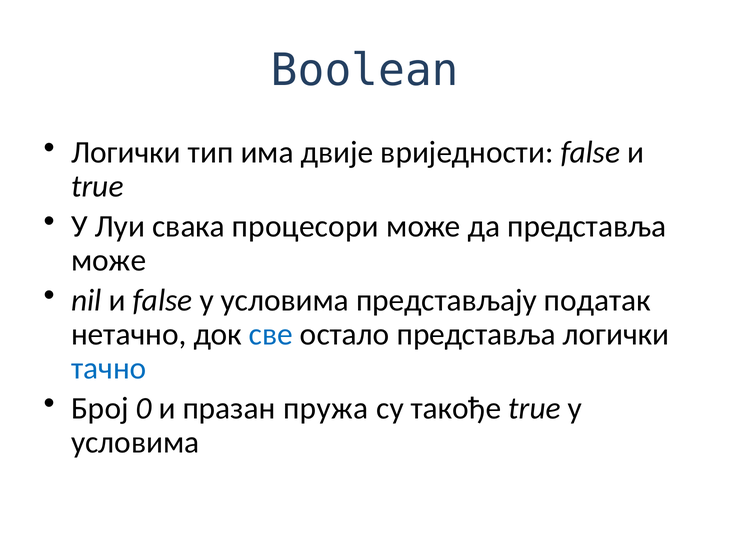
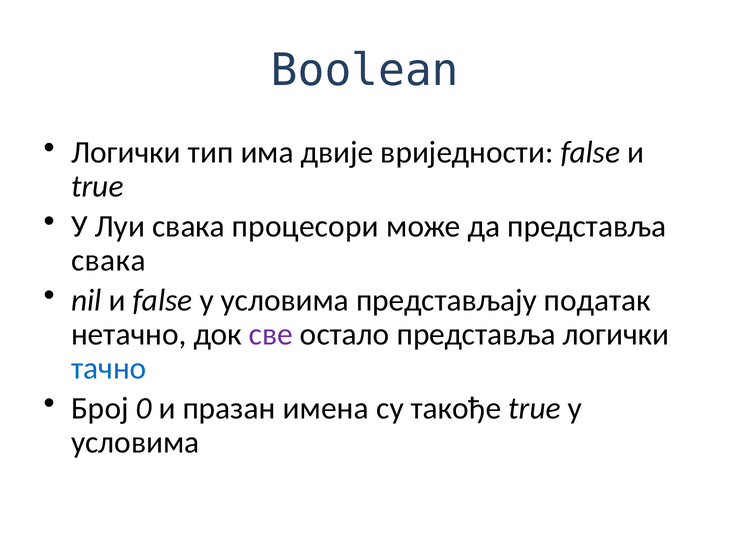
може at (109, 260): може -> свака
све colour: blue -> purple
пружа: пружа -> имена
